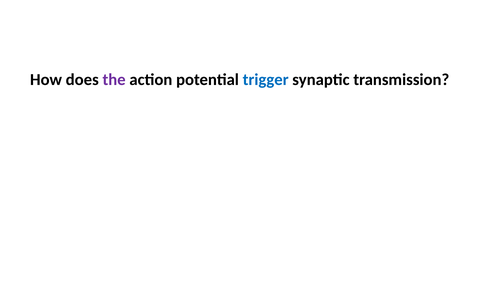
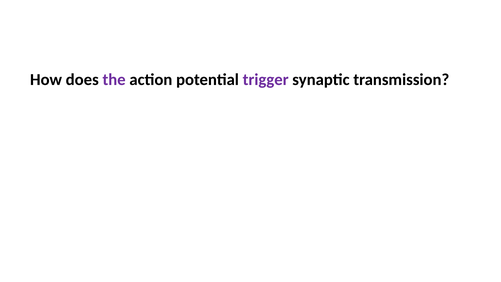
trigger colour: blue -> purple
